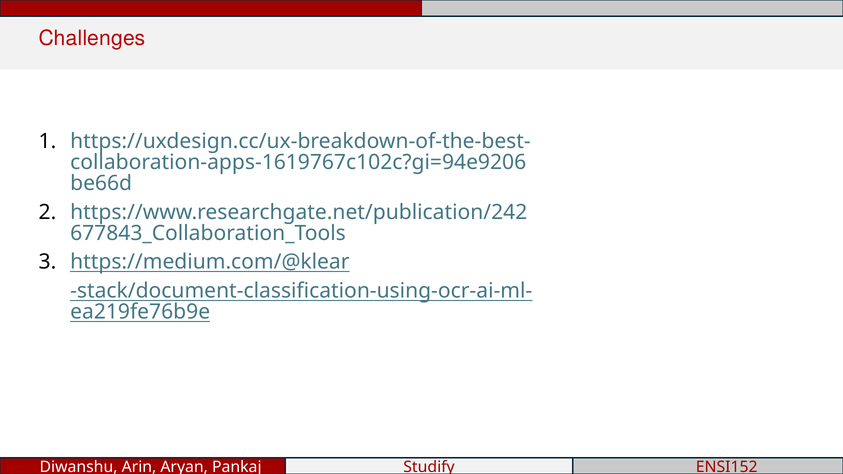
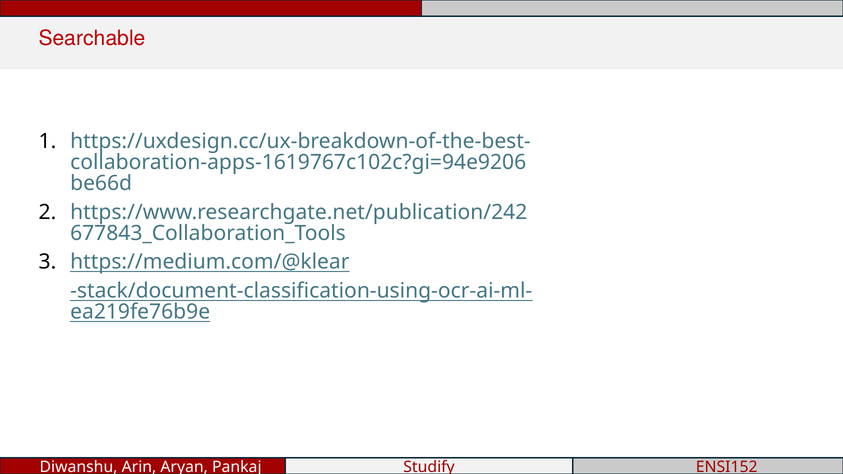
Challenges: Challenges -> Searchable
